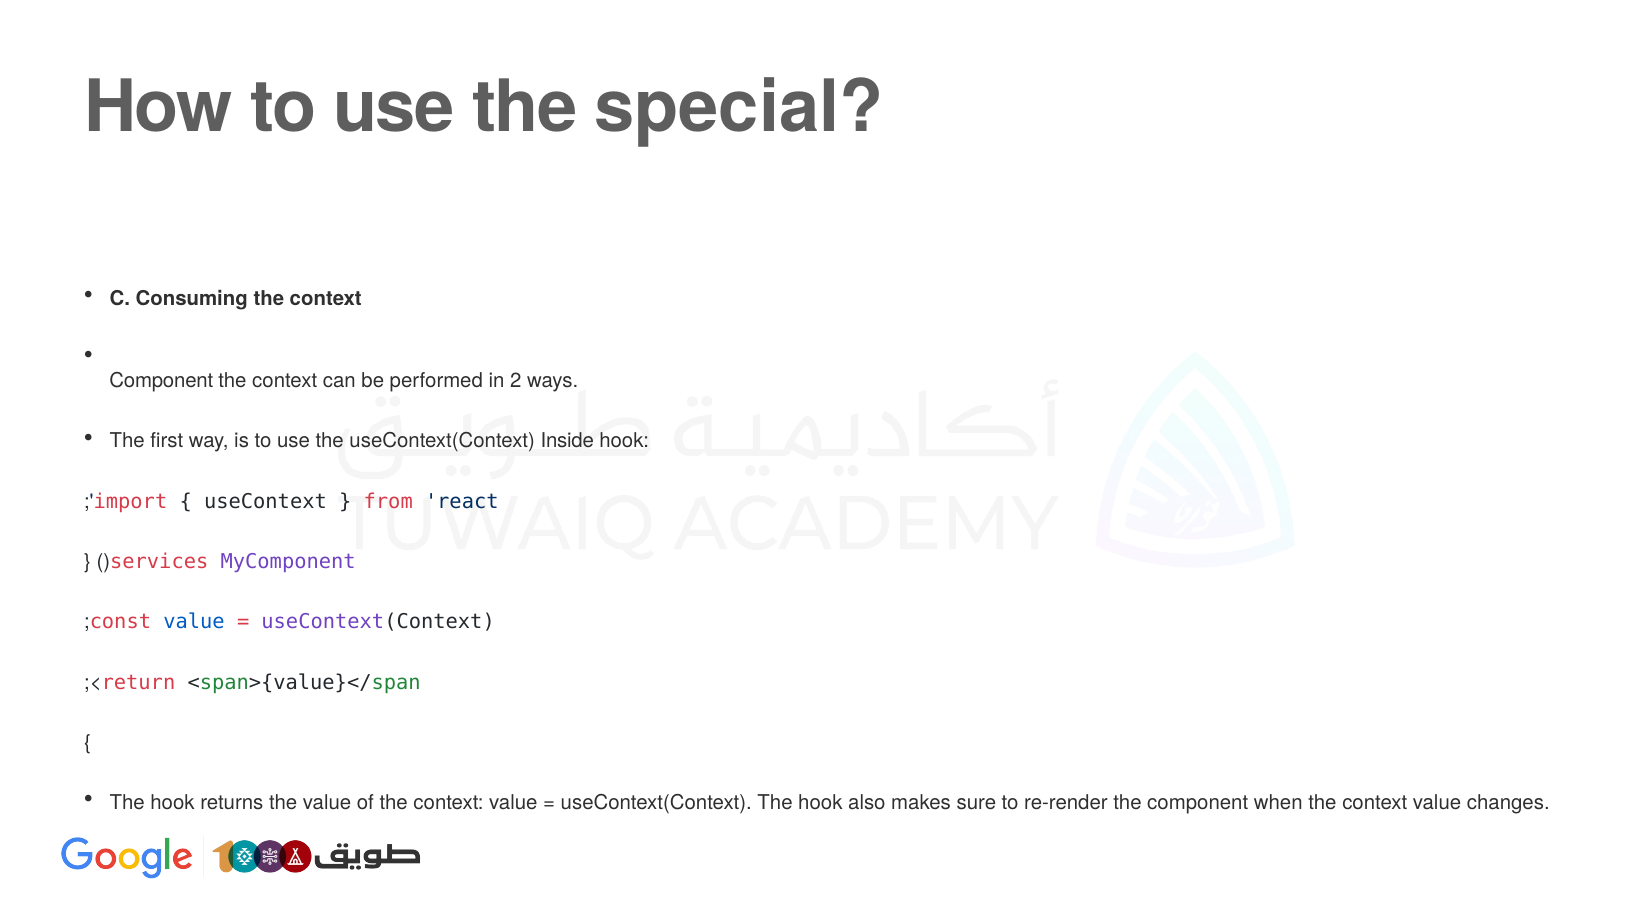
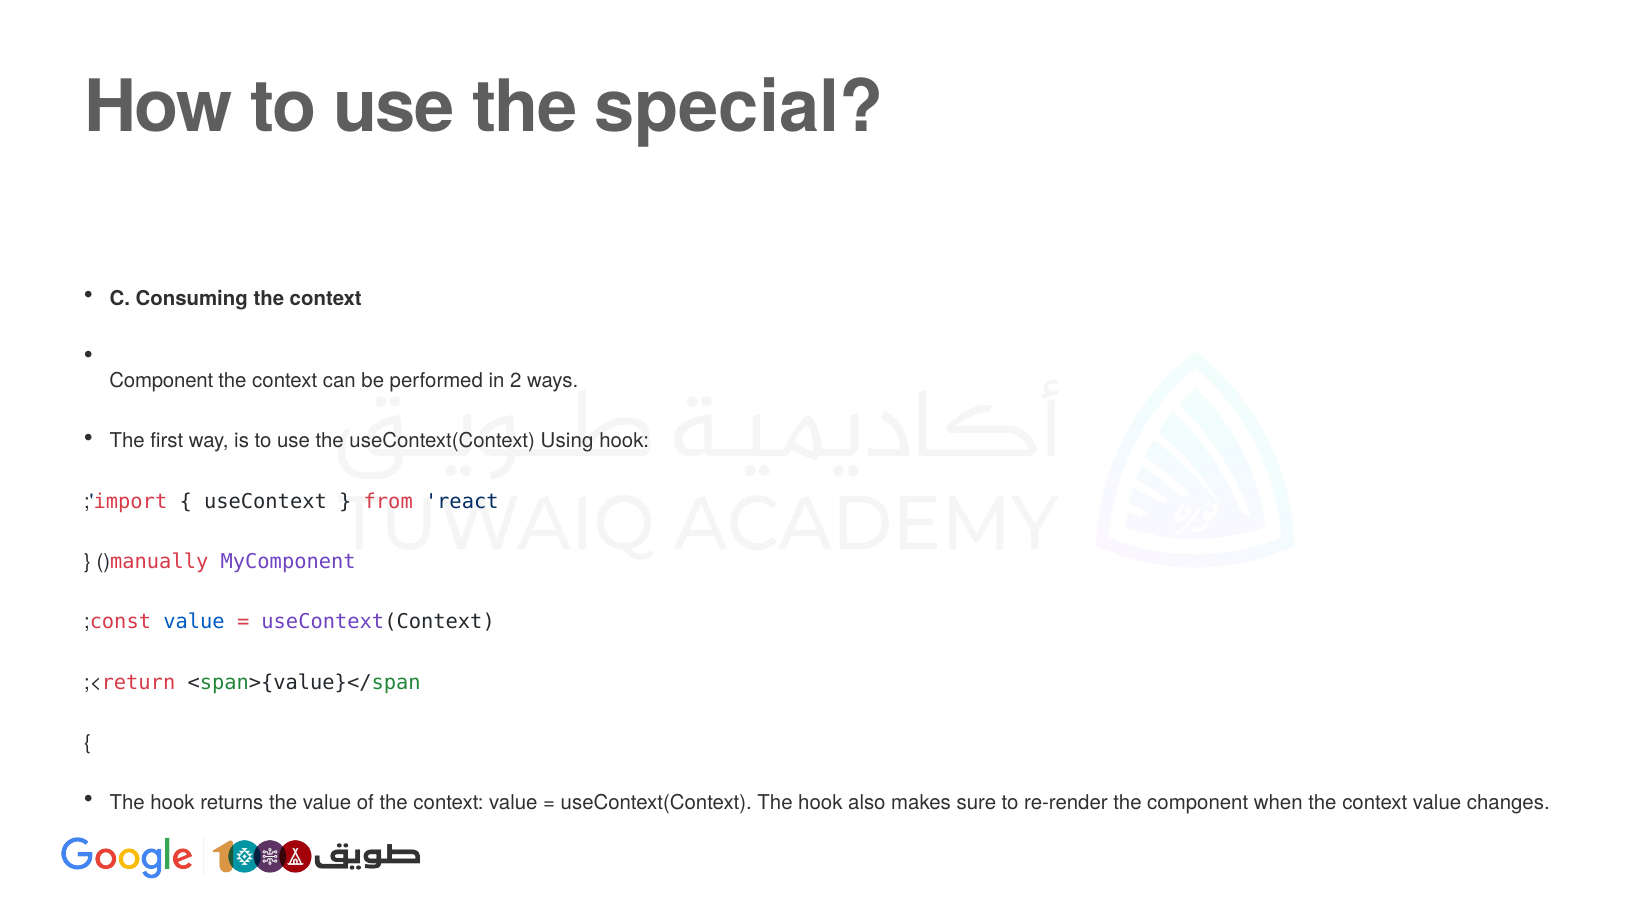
Inside: Inside -> Using
services: services -> manually
